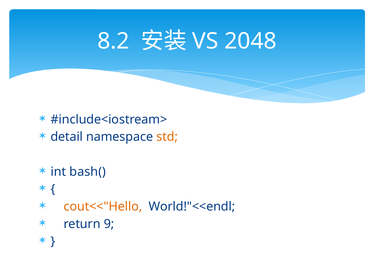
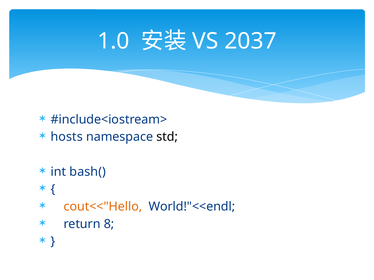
8.2: 8.2 -> 1.0
2048: 2048 -> 2037
detail: detail -> hosts
std colour: orange -> black
9: 9 -> 8
